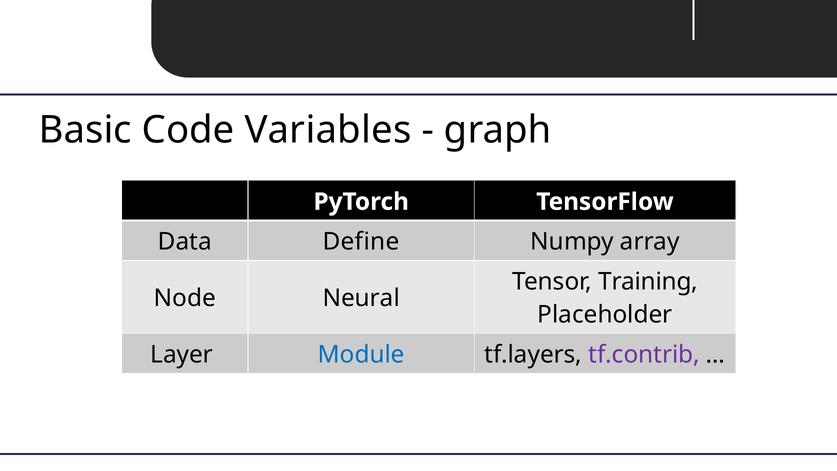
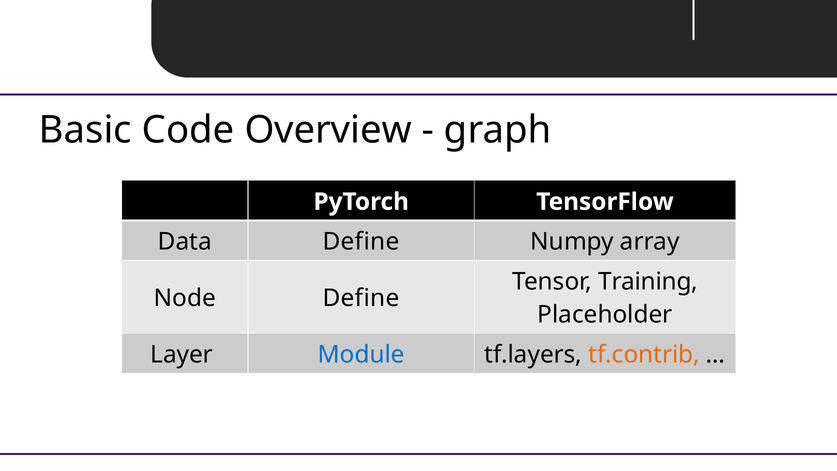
Variables: Variables -> Overview
Node Neural: Neural -> Define
tf.contrib colour: purple -> orange
